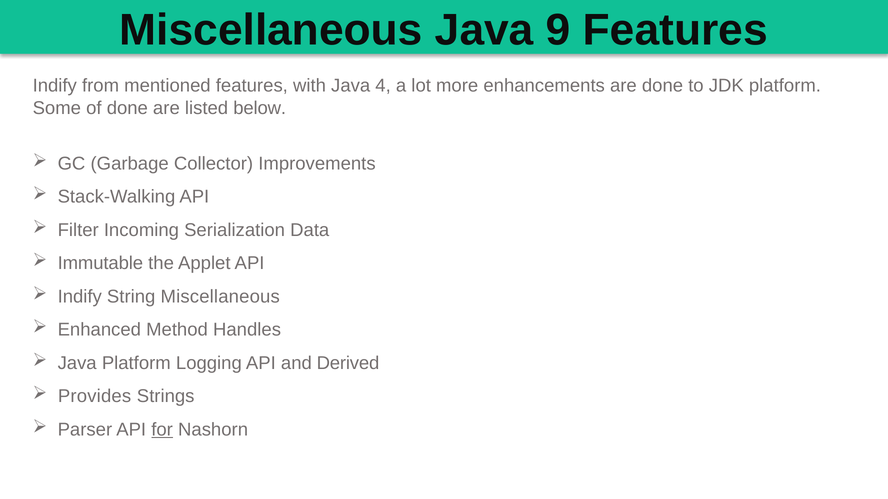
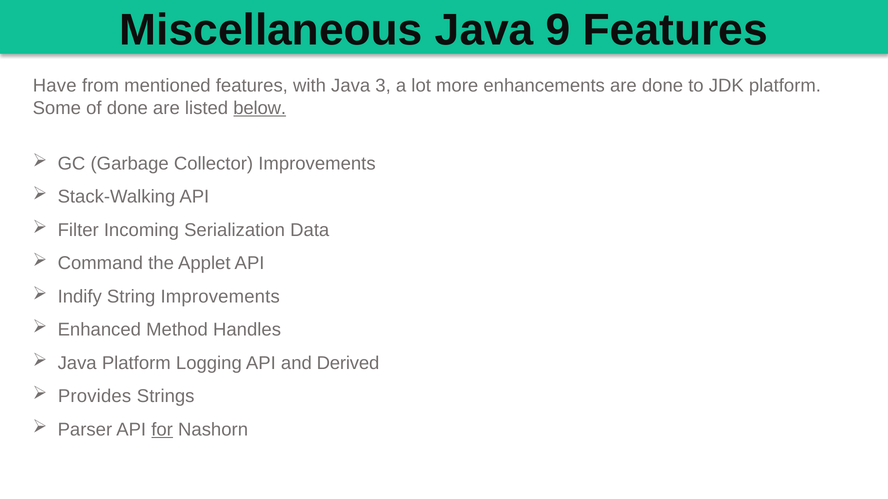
Indify at (55, 86): Indify -> Have
4: 4 -> 3
below underline: none -> present
Immutable: Immutable -> Command
String Miscellaneous: Miscellaneous -> Improvements
